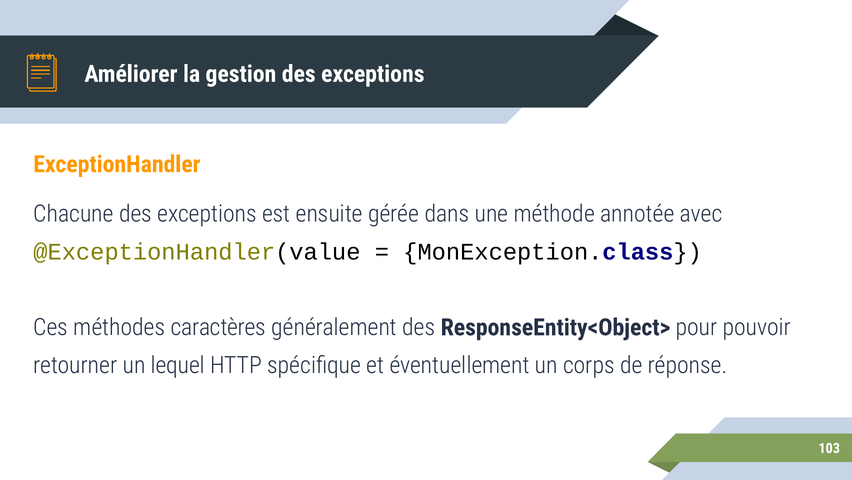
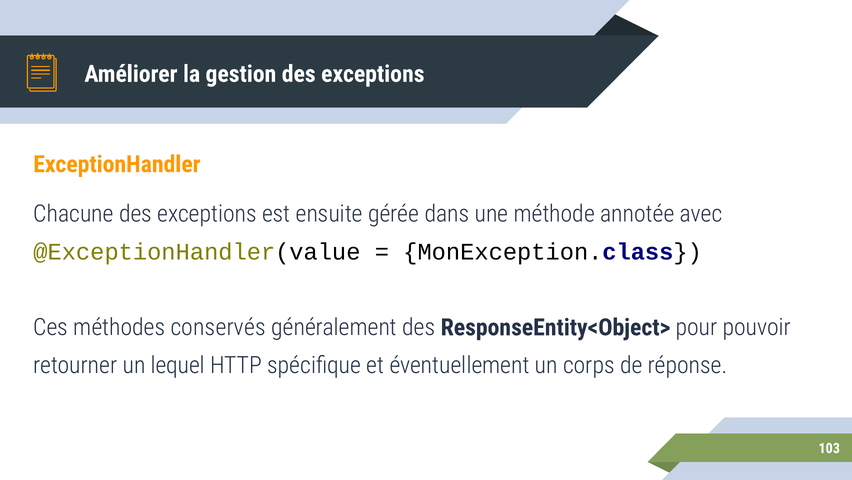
caractères: caractères -> conservés
